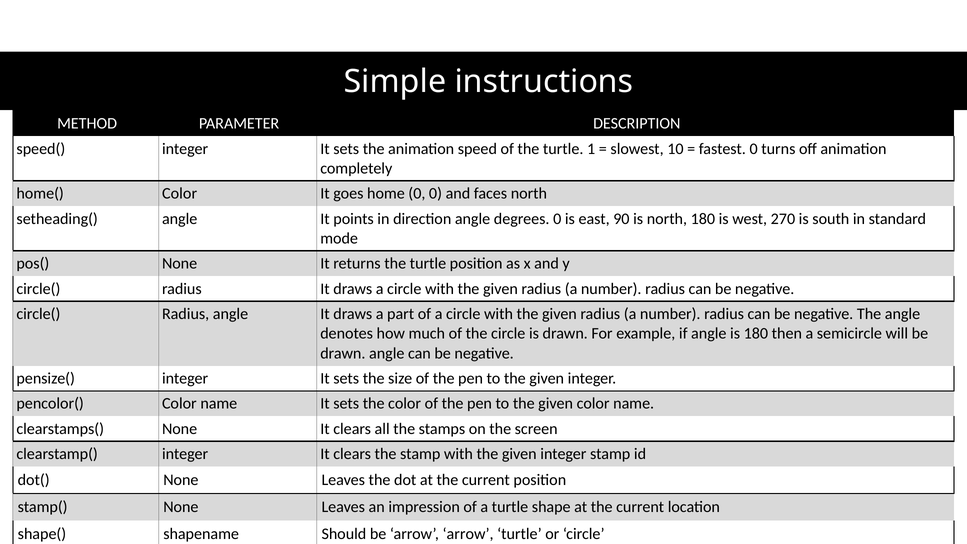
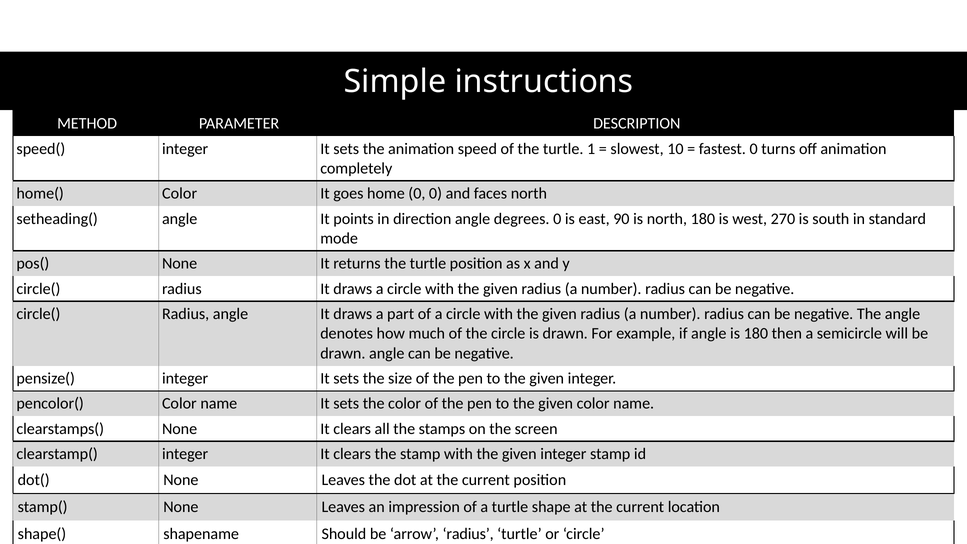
arrow arrow: arrow -> radius
